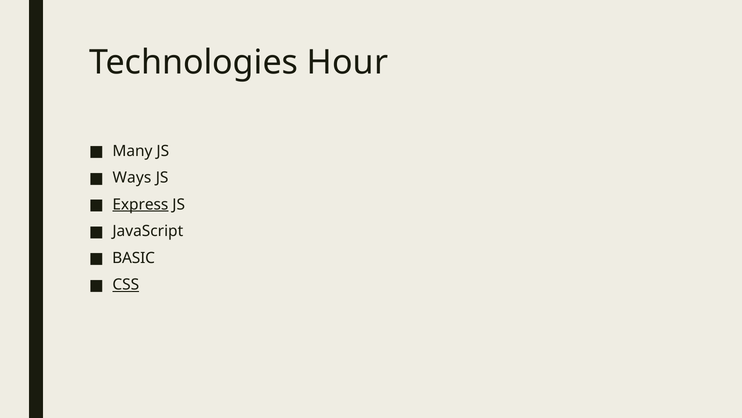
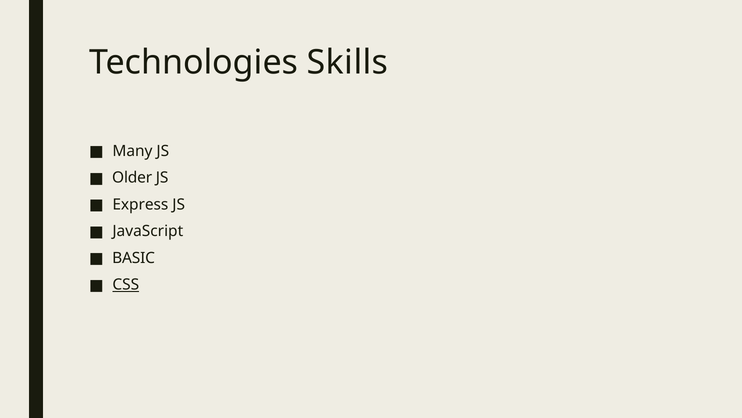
Hour: Hour -> Skills
Ways: Ways -> Older
Express underline: present -> none
